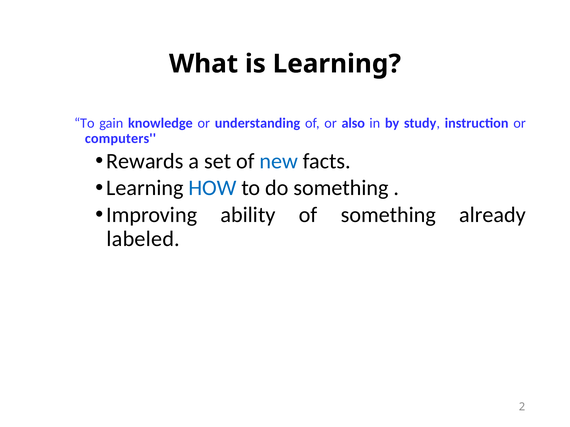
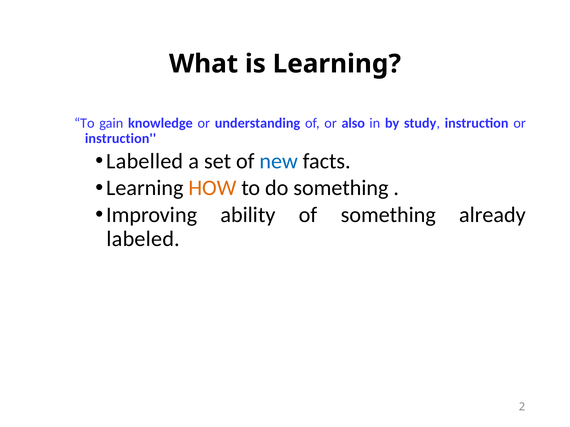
computers at (120, 139): computers -> instruction
Rewards: Rewards -> Labelled
HOW colour: blue -> orange
